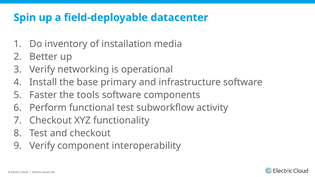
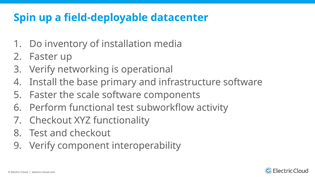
Better at (43, 57): Better -> Faster
tools: tools -> scale
